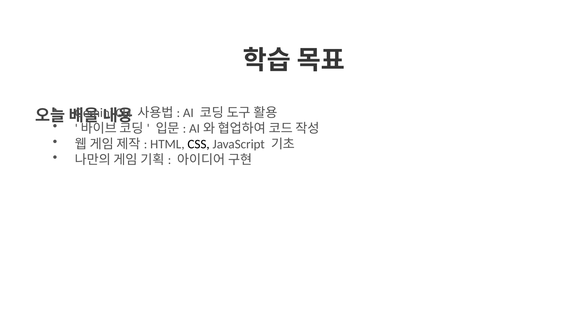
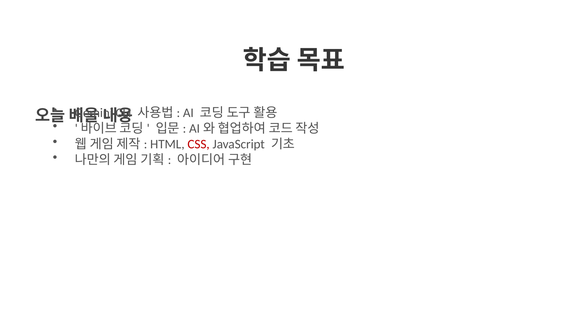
CSS colour: black -> red
